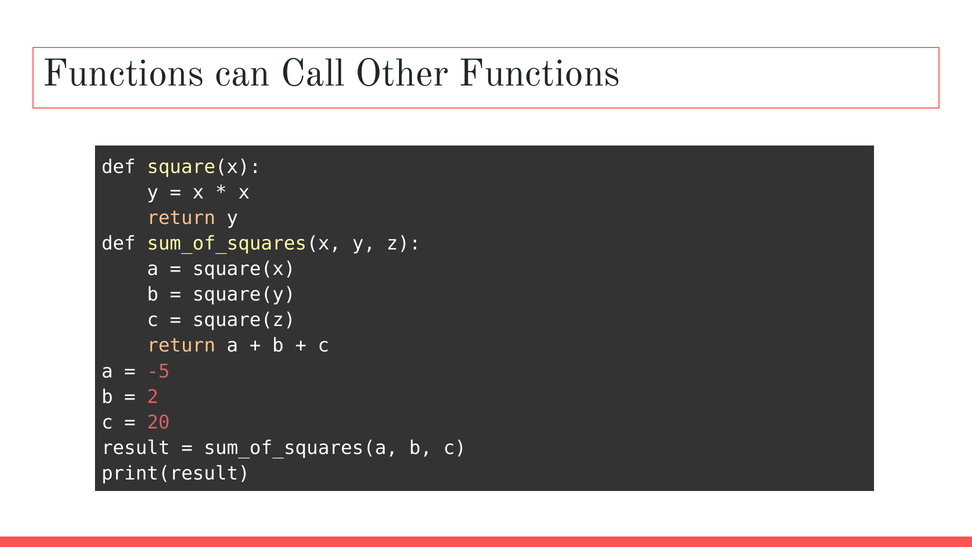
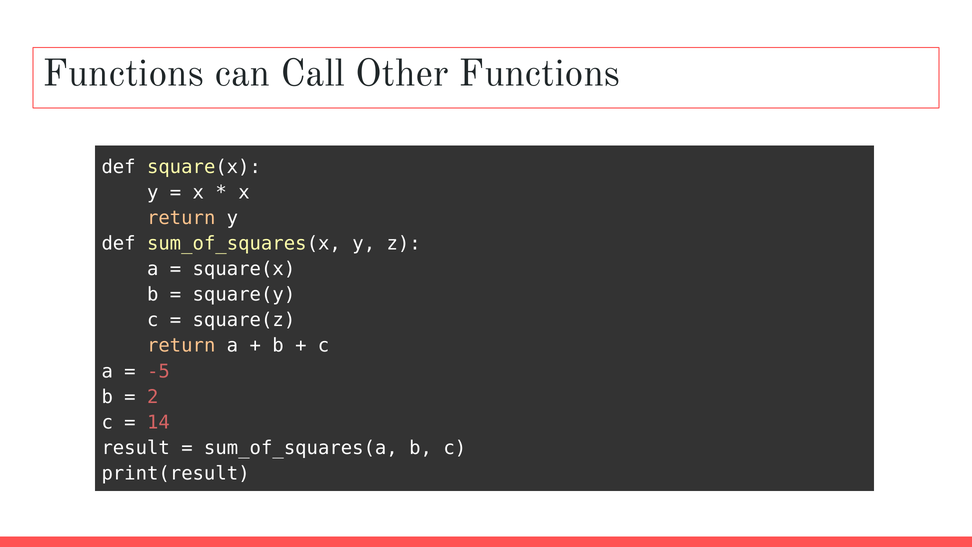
20: 20 -> 14
